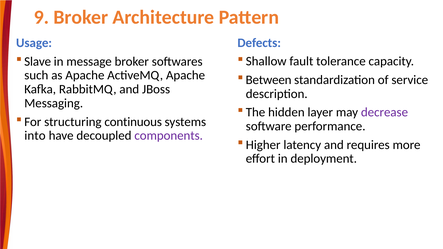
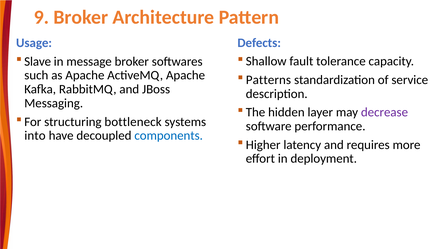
Between: Between -> Patterns
continuous: continuous -> bottleneck
components colour: purple -> blue
